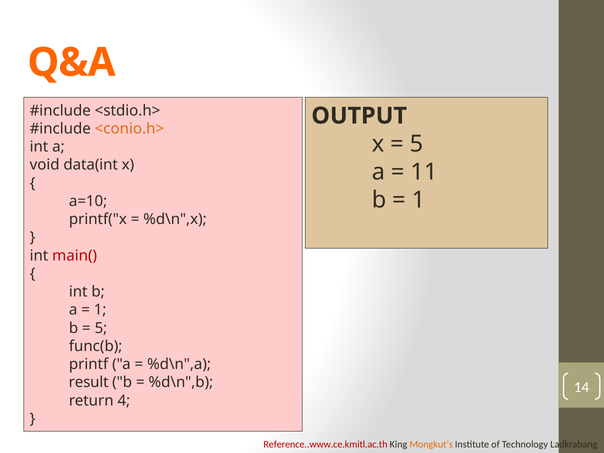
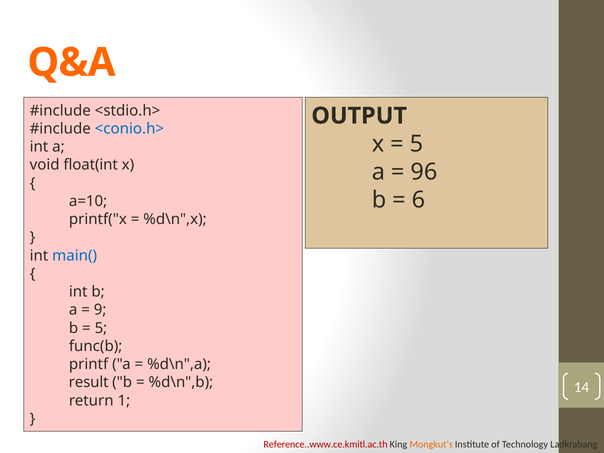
<conio.h> colour: orange -> blue
data(int: data(int -> float(int
11: 11 -> 96
1 at (418, 200): 1 -> 6
main( colour: red -> blue
1 at (100, 310): 1 -> 9
4: 4 -> 1
